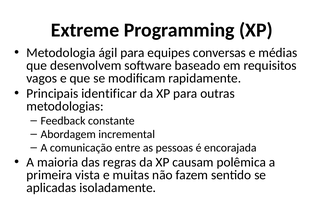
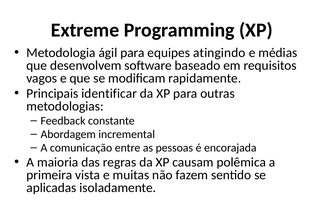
conversas: conversas -> atingindo
